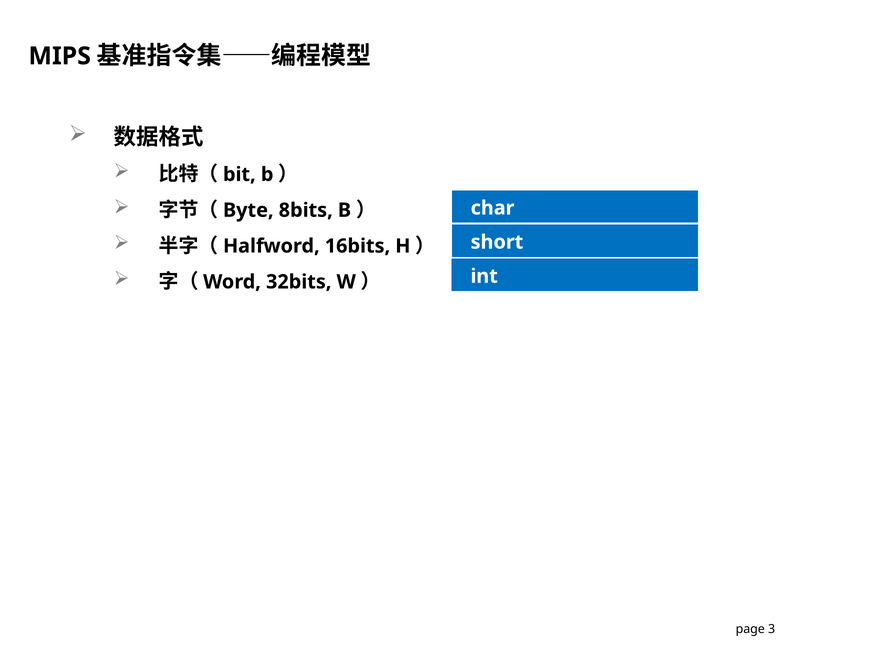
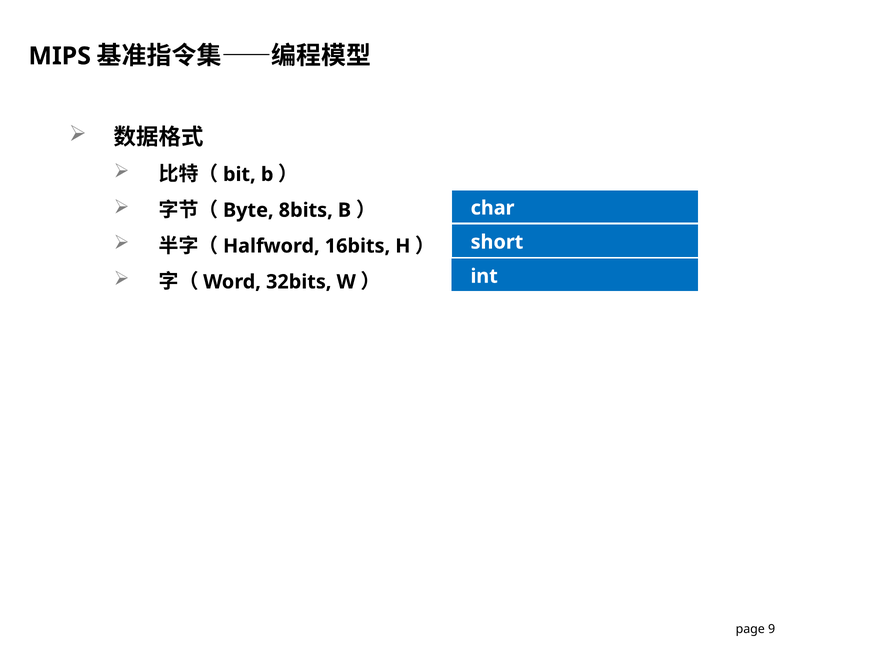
3: 3 -> 9
